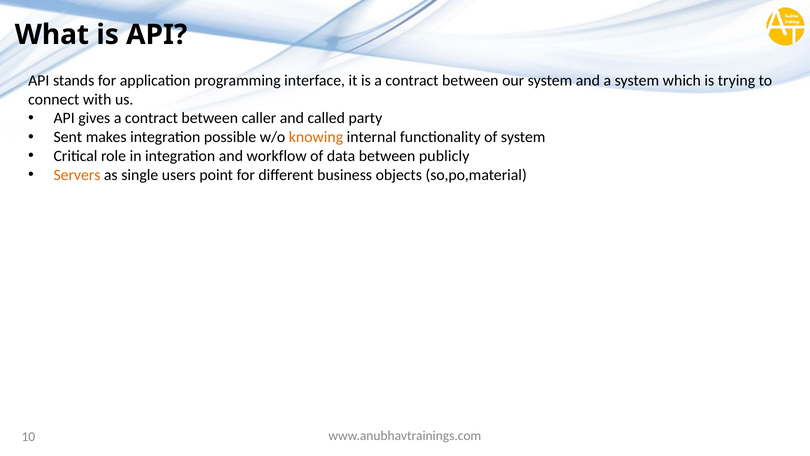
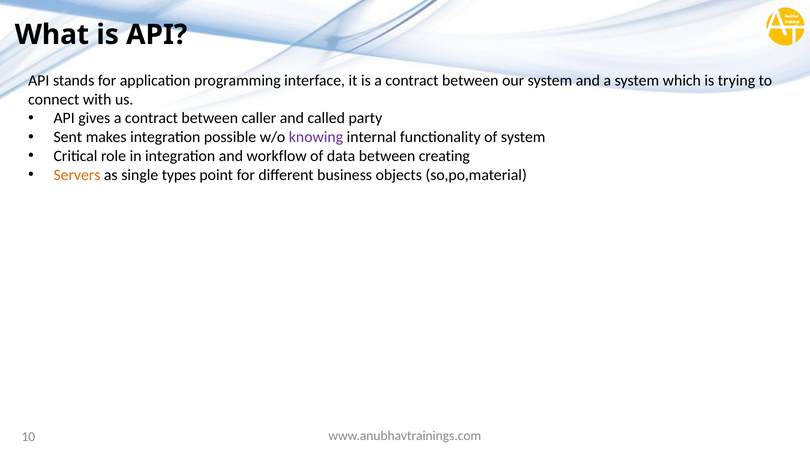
knowing colour: orange -> purple
publicly: publicly -> creating
users: users -> types
